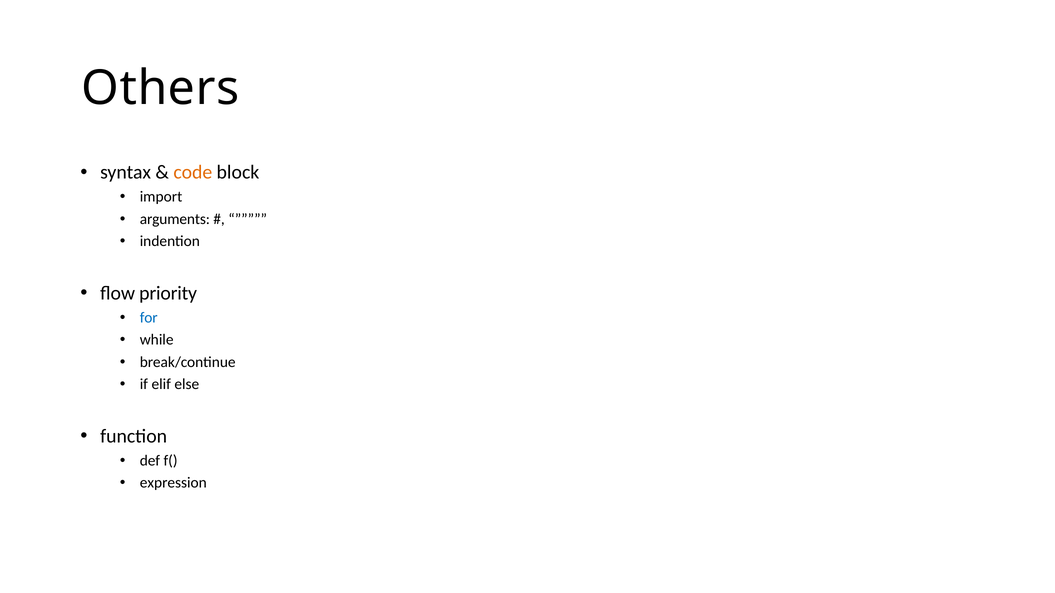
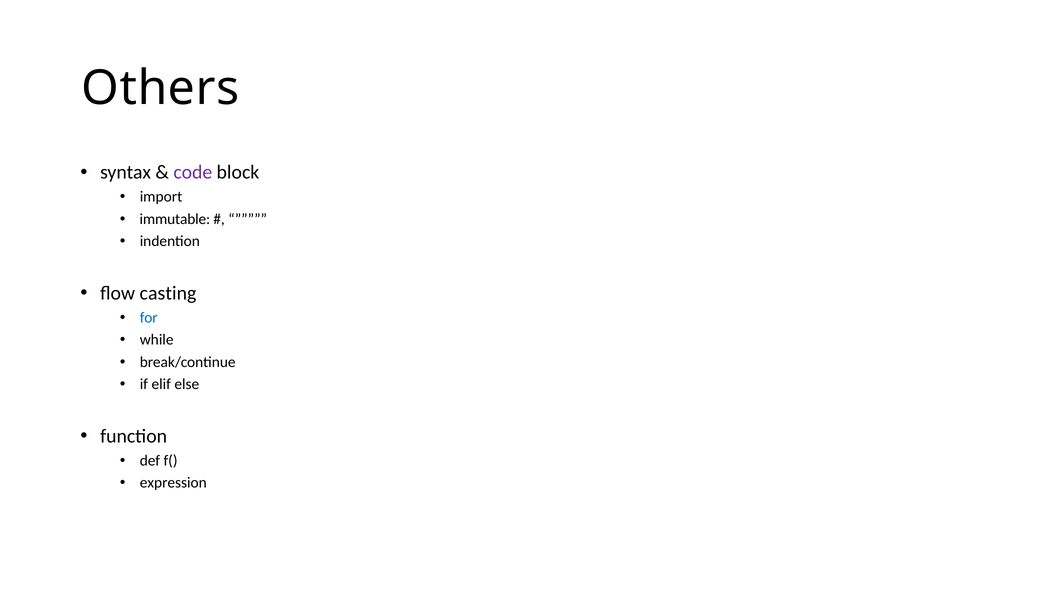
code colour: orange -> purple
arguments: arguments -> immutable
priority: priority -> casting
